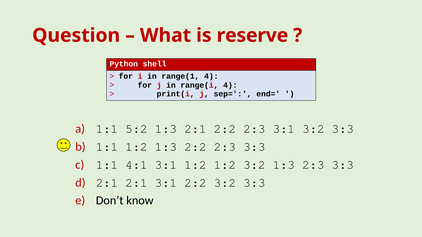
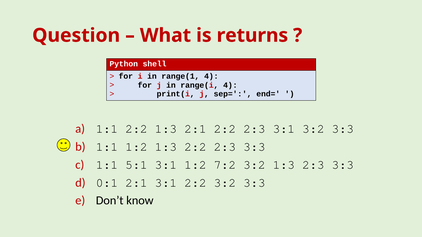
reserve: reserve -> returns
1:1 5:2: 5:2 -> 2:2
4:1: 4:1 -> 5:1
1:2 1:2: 1:2 -> 7:2
2:1 at (107, 183): 2:1 -> 0:1
